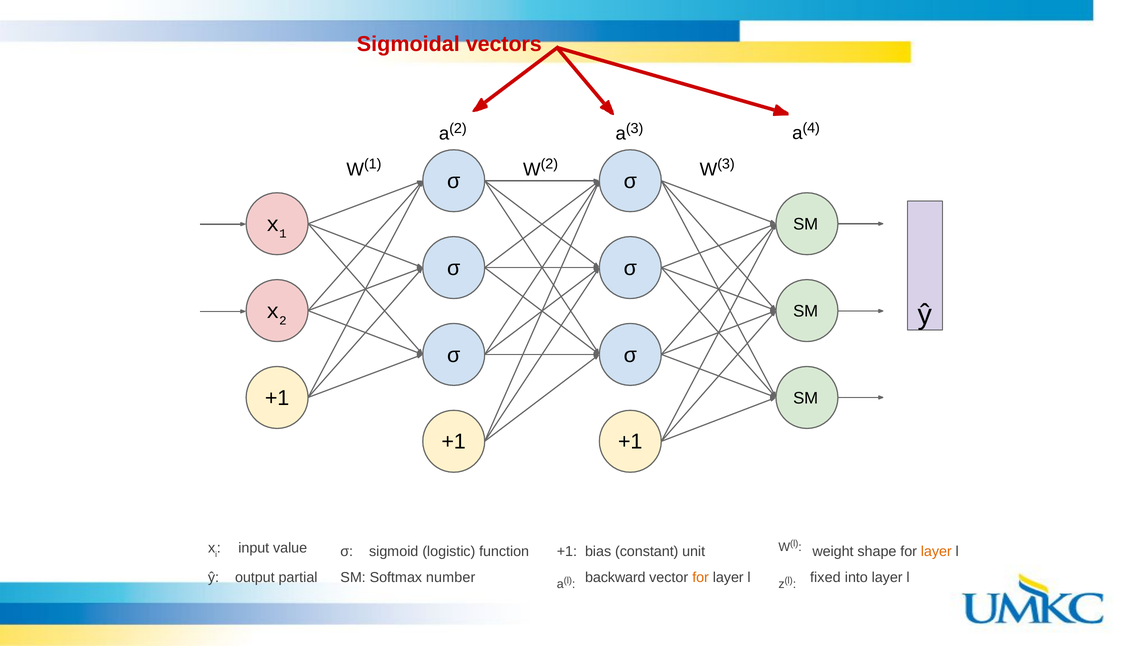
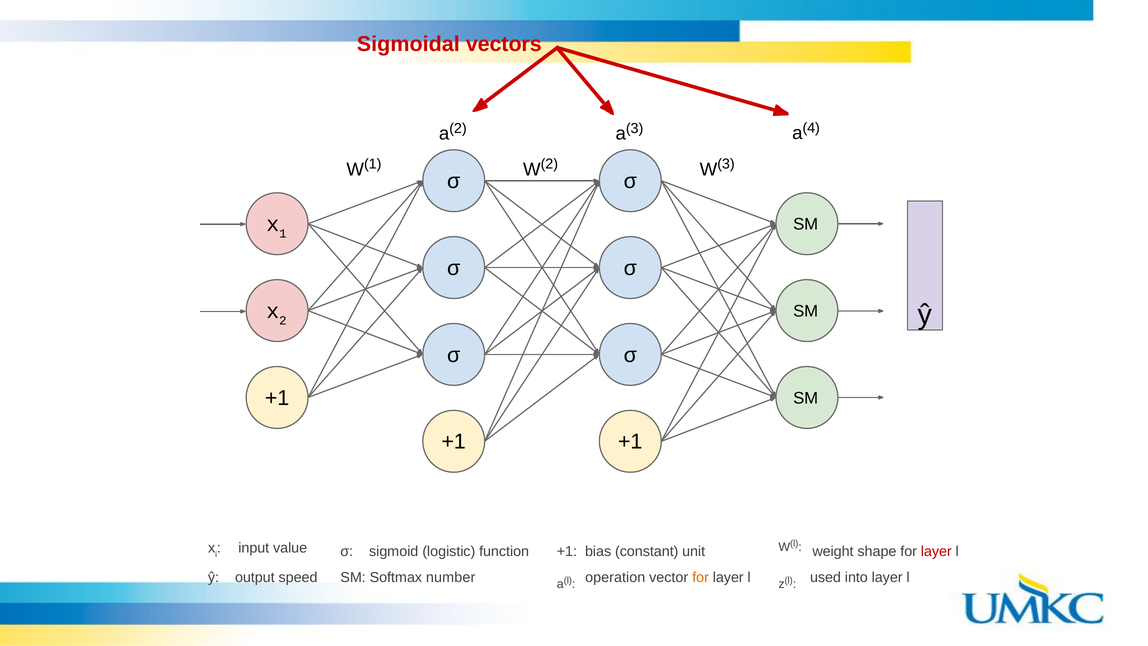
layer at (936, 551) colour: orange -> red
partial: partial -> speed
backward: backward -> operation
fixed: fixed -> used
